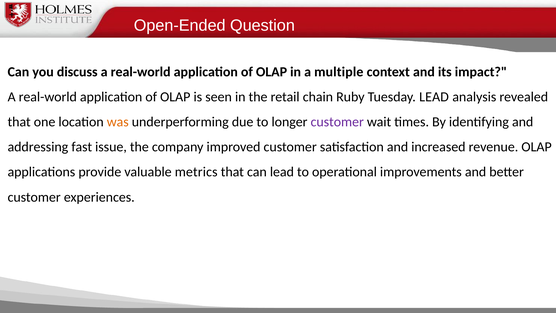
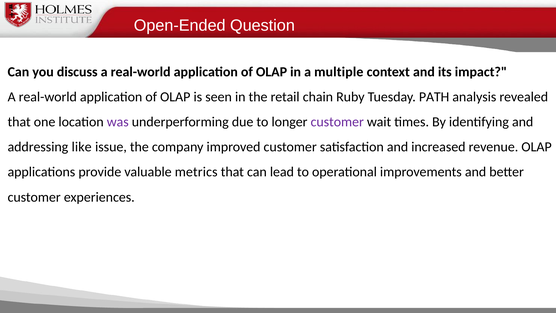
Tuesday LEAD: LEAD -> PATH
was colour: orange -> purple
fast: fast -> like
